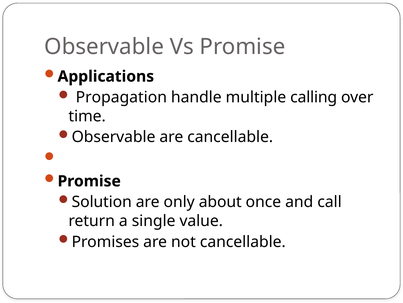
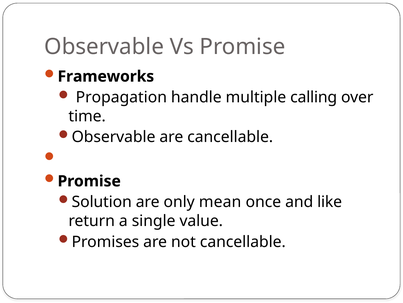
Applications: Applications -> Frameworks
about: about -> mean
call: call -> like
